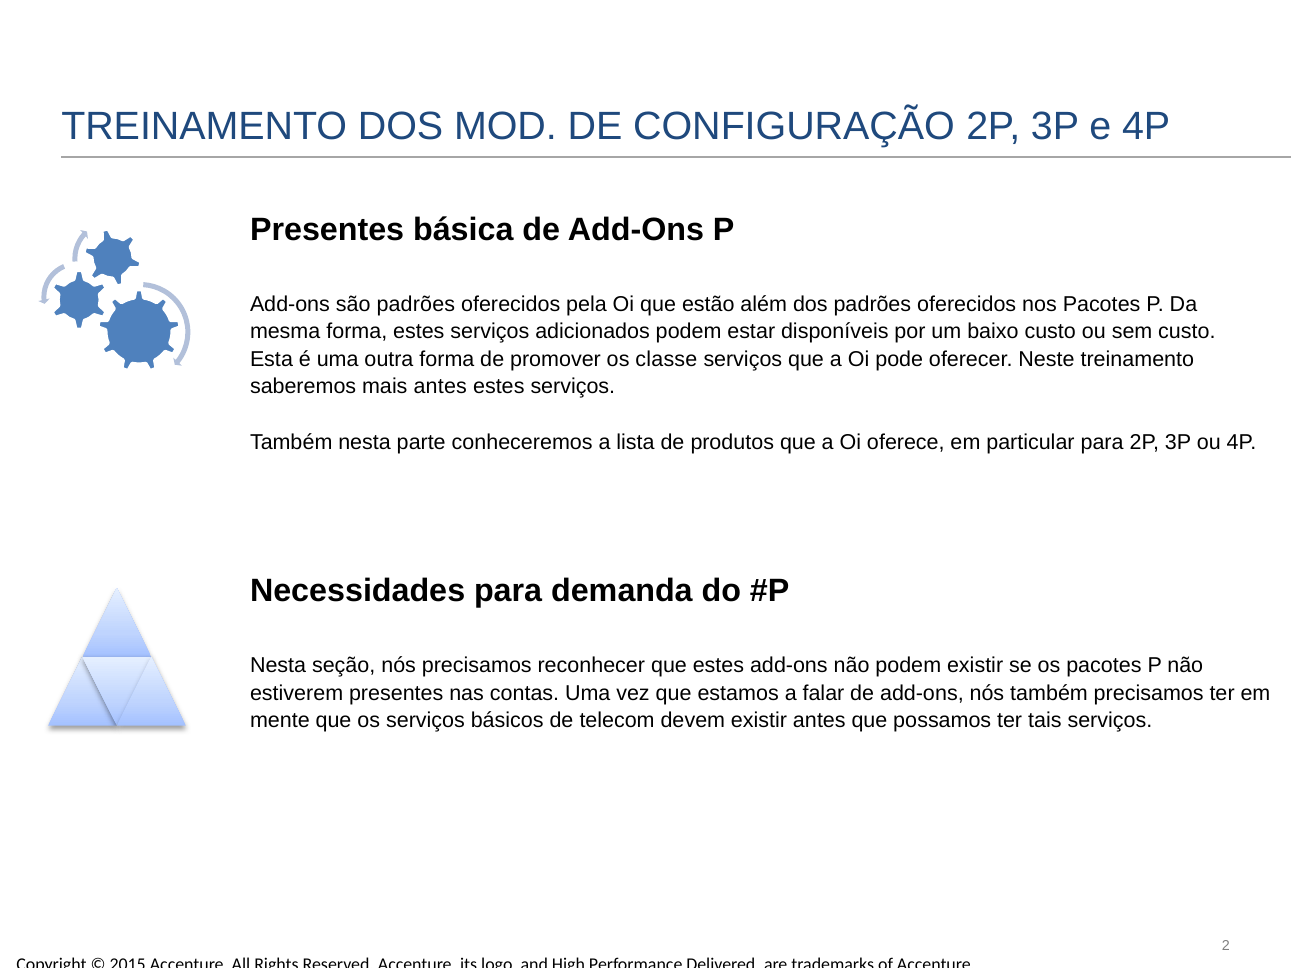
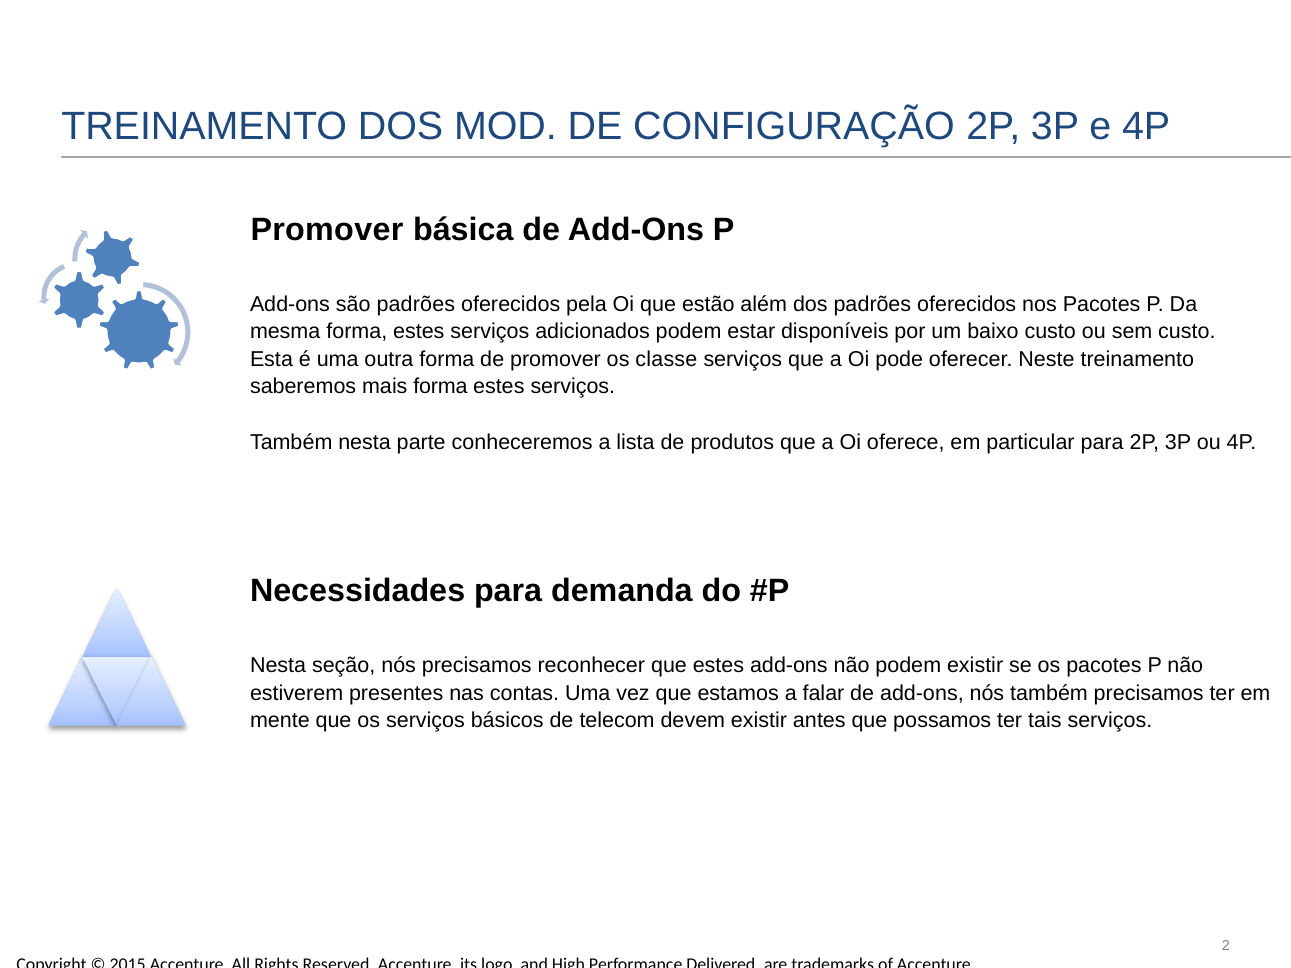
Presentes at (327, 229): Presentes -> Promover
mais antes: antes -> forma
